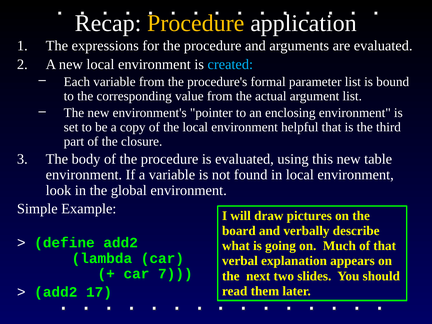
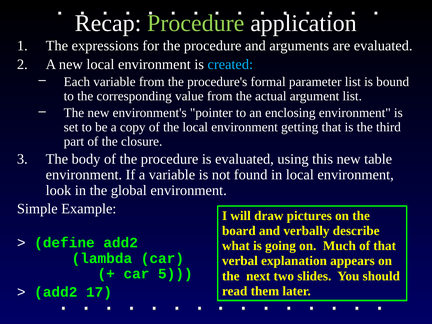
Procedure at (196, 23) colour: yellow -> light green
helpful: helpful -> getting
7: 7 -> 5
